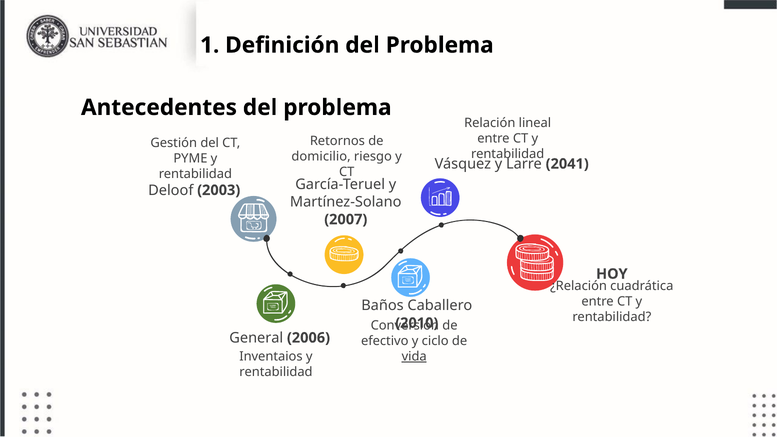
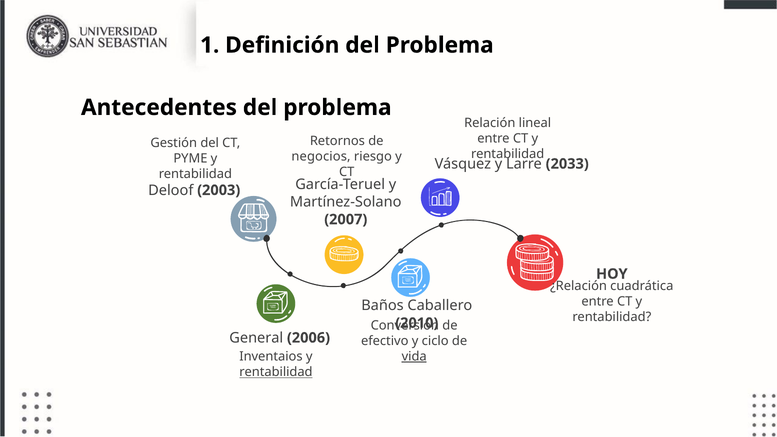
domicilio: domicilio -> negocios
2041: 2041 -> 2033
rentabilidad at (276, 372) underline: none -> present
